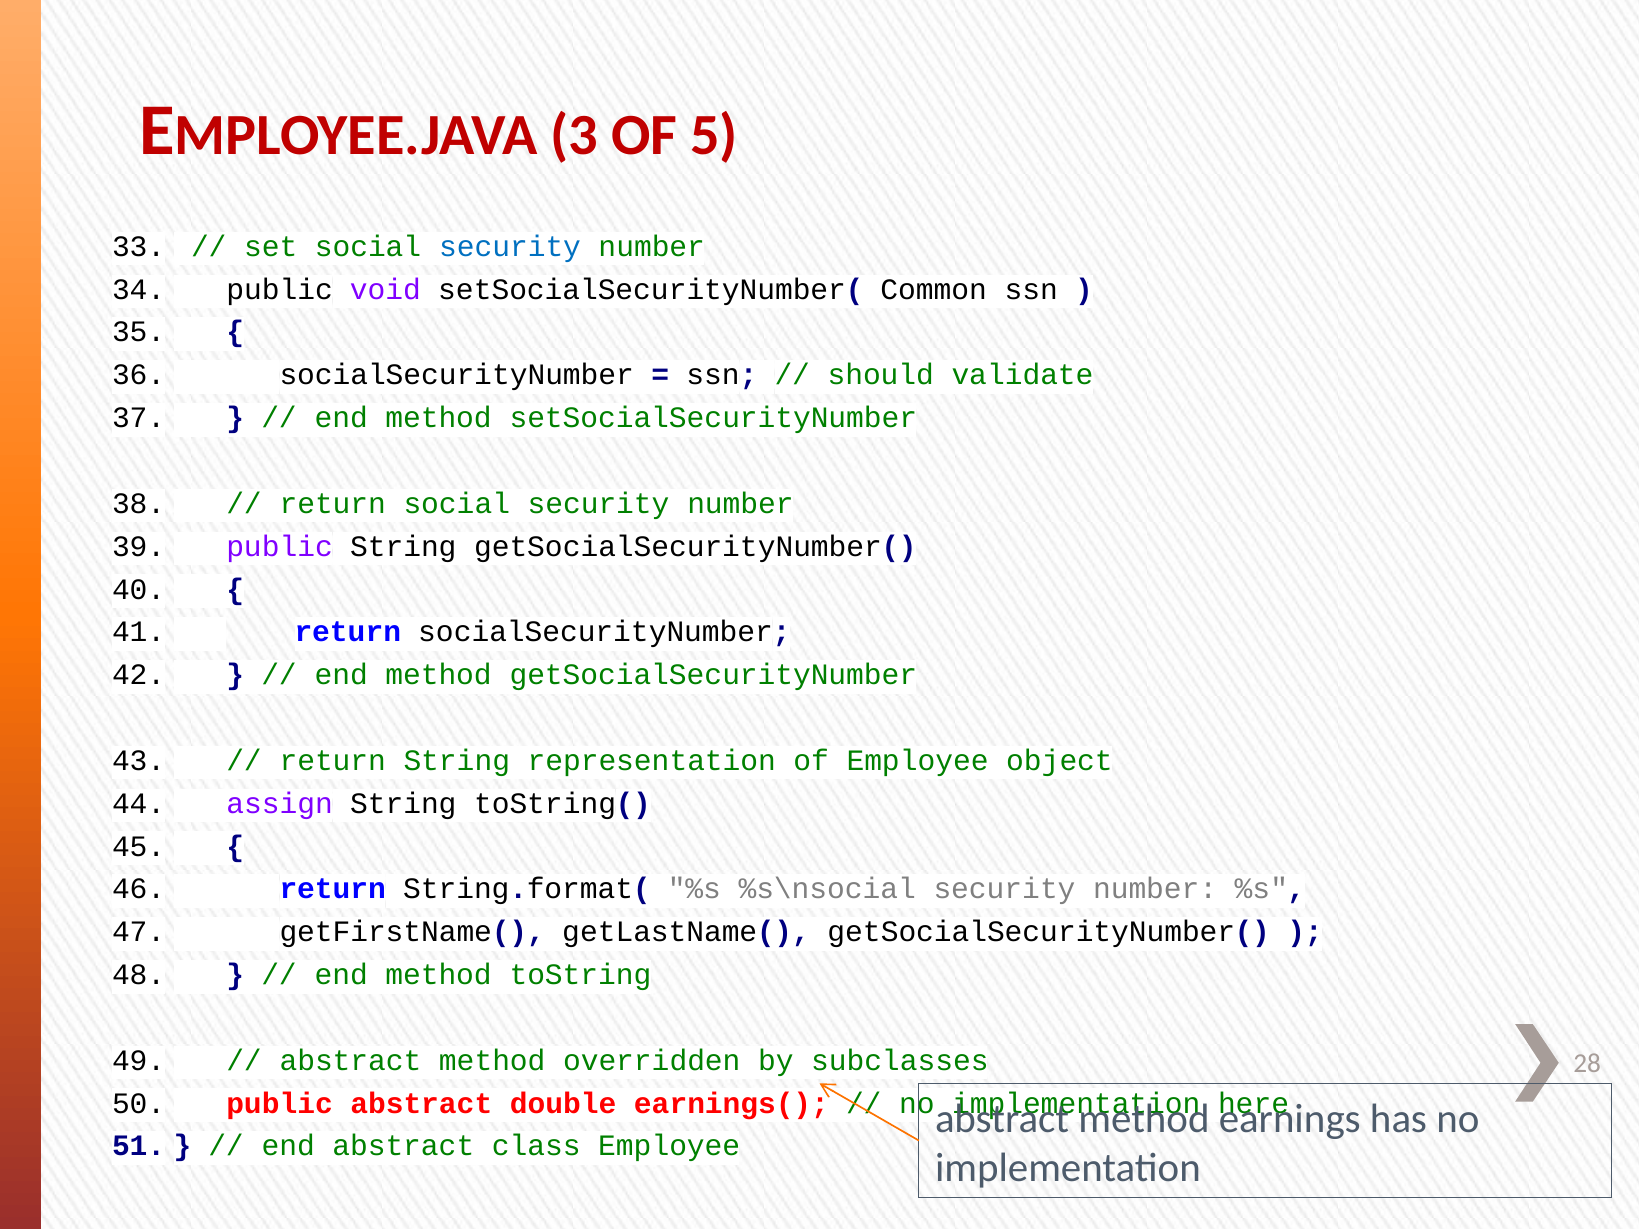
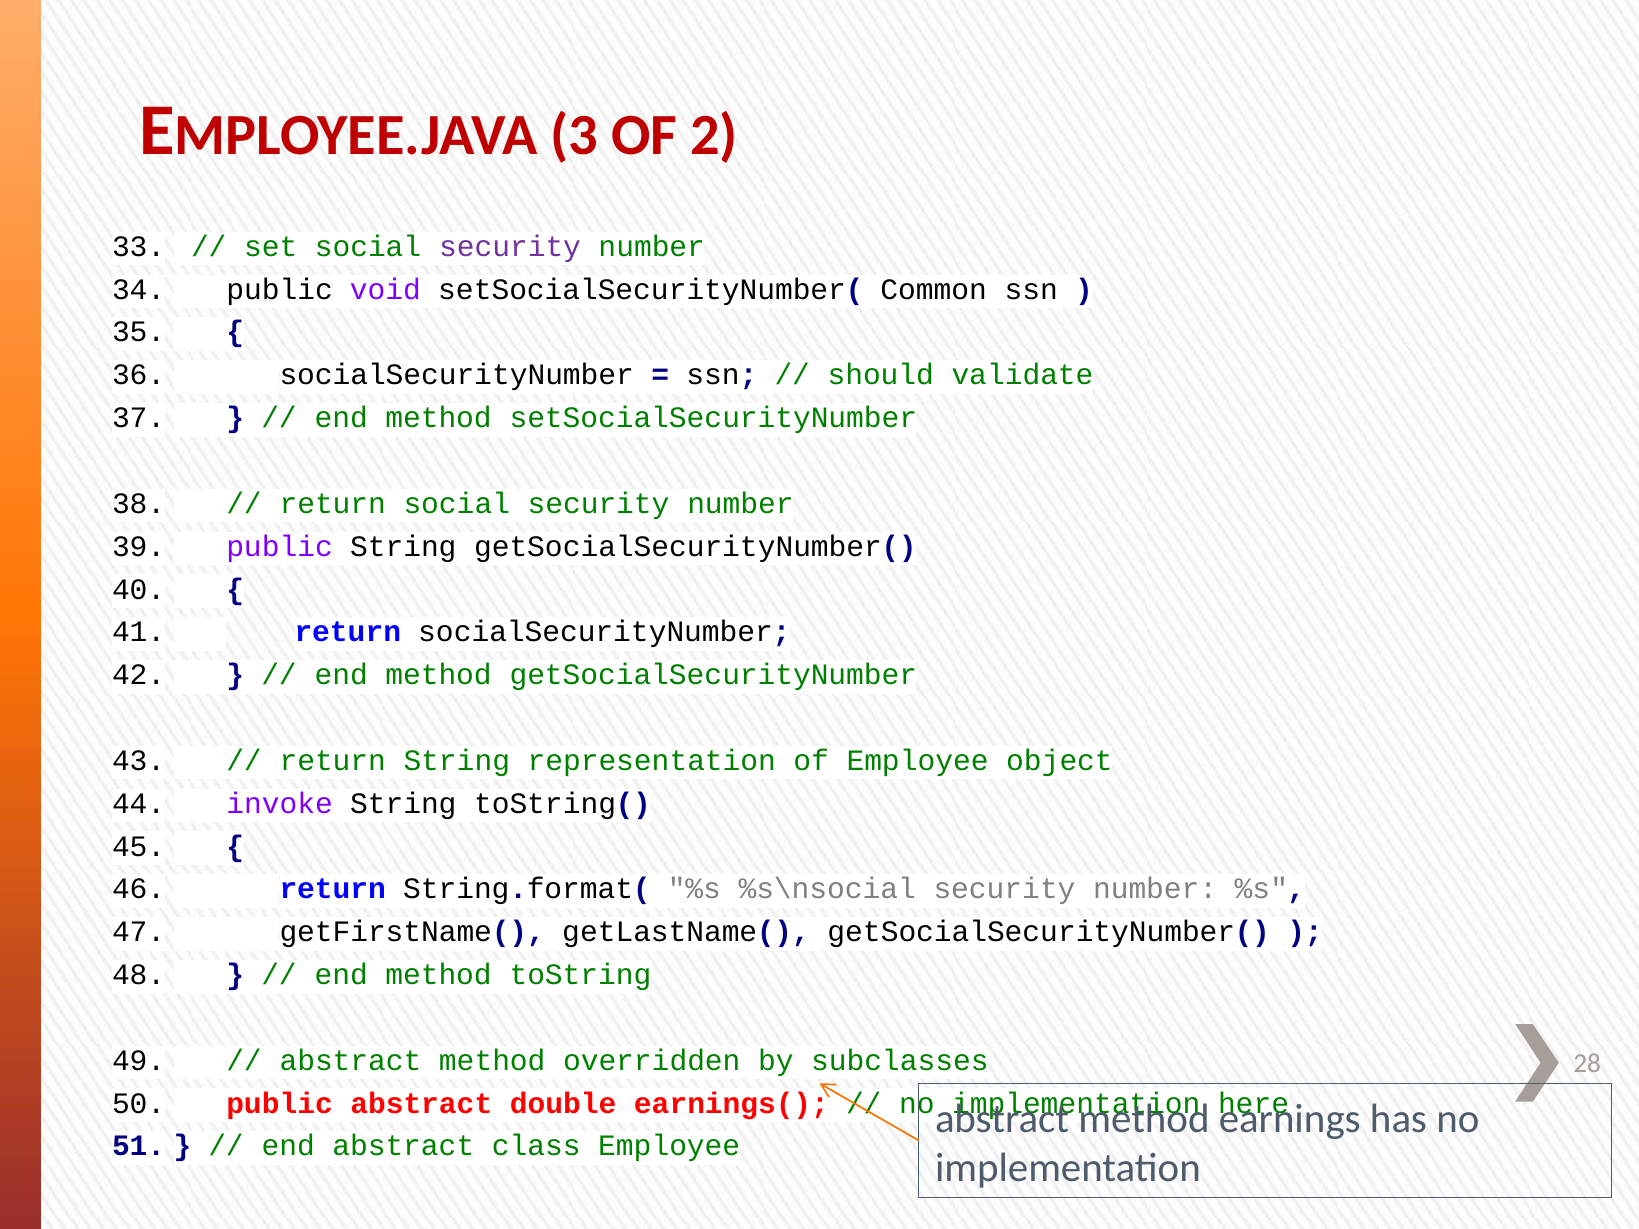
5: 5 -> 2
security at (510, 247) colour: blue -> purple
assign: assign -> invoke
